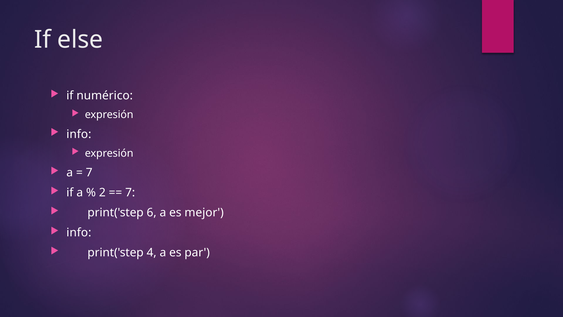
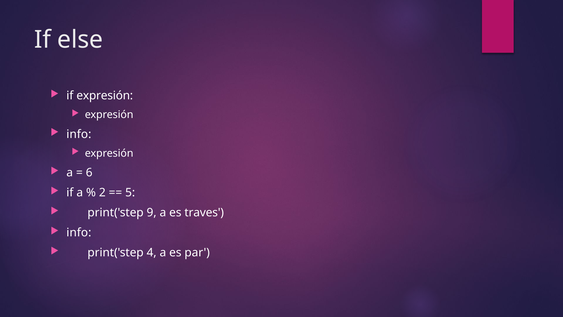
if numérico: numérico -> expresión
7 at (89, 173): 7 -> 6
7 at (130, 193): 7 -> 5
6: 6 -> 9
mejor: mejor -> traves
